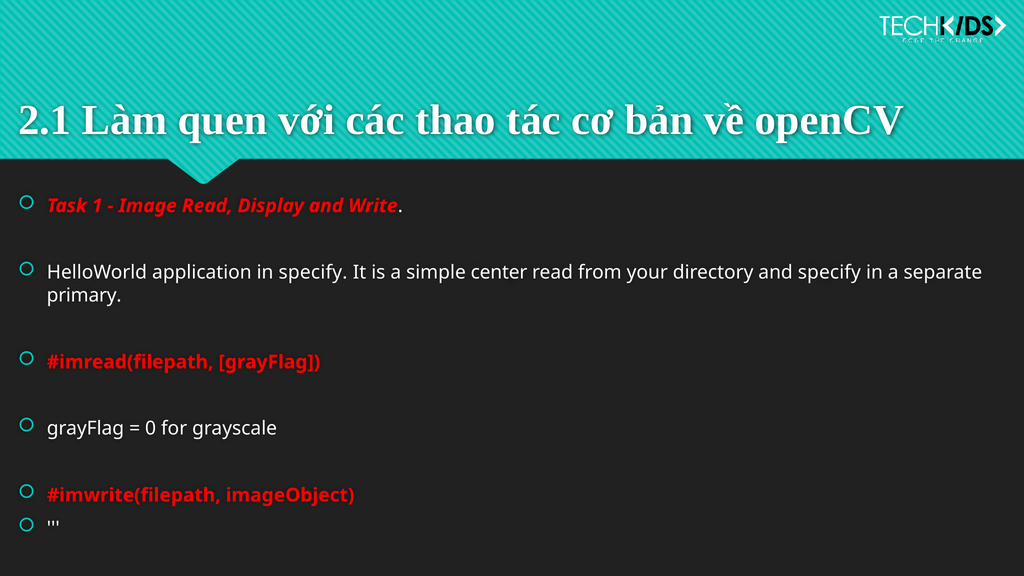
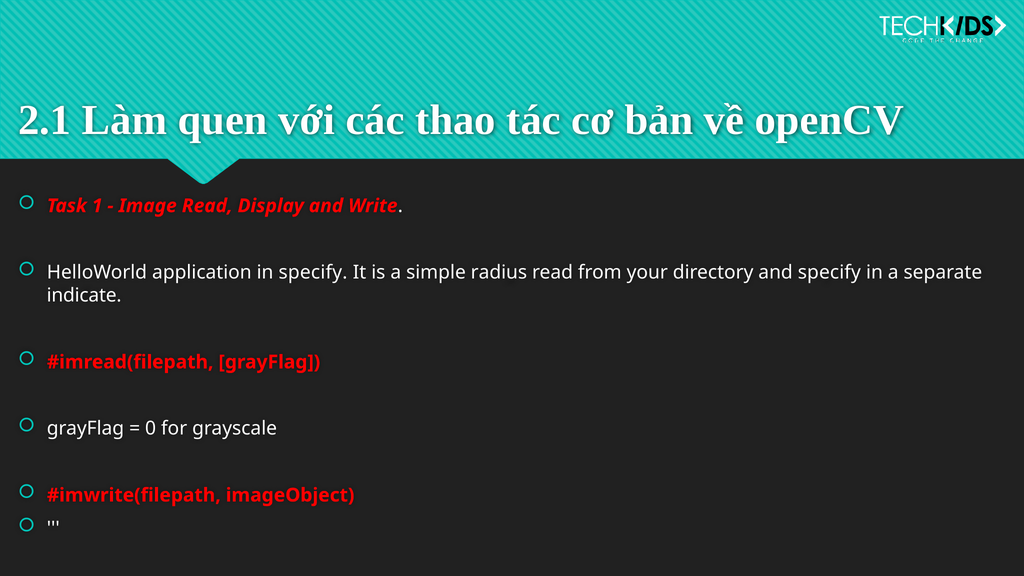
center: center -> radius
primary: primary -> indicate
